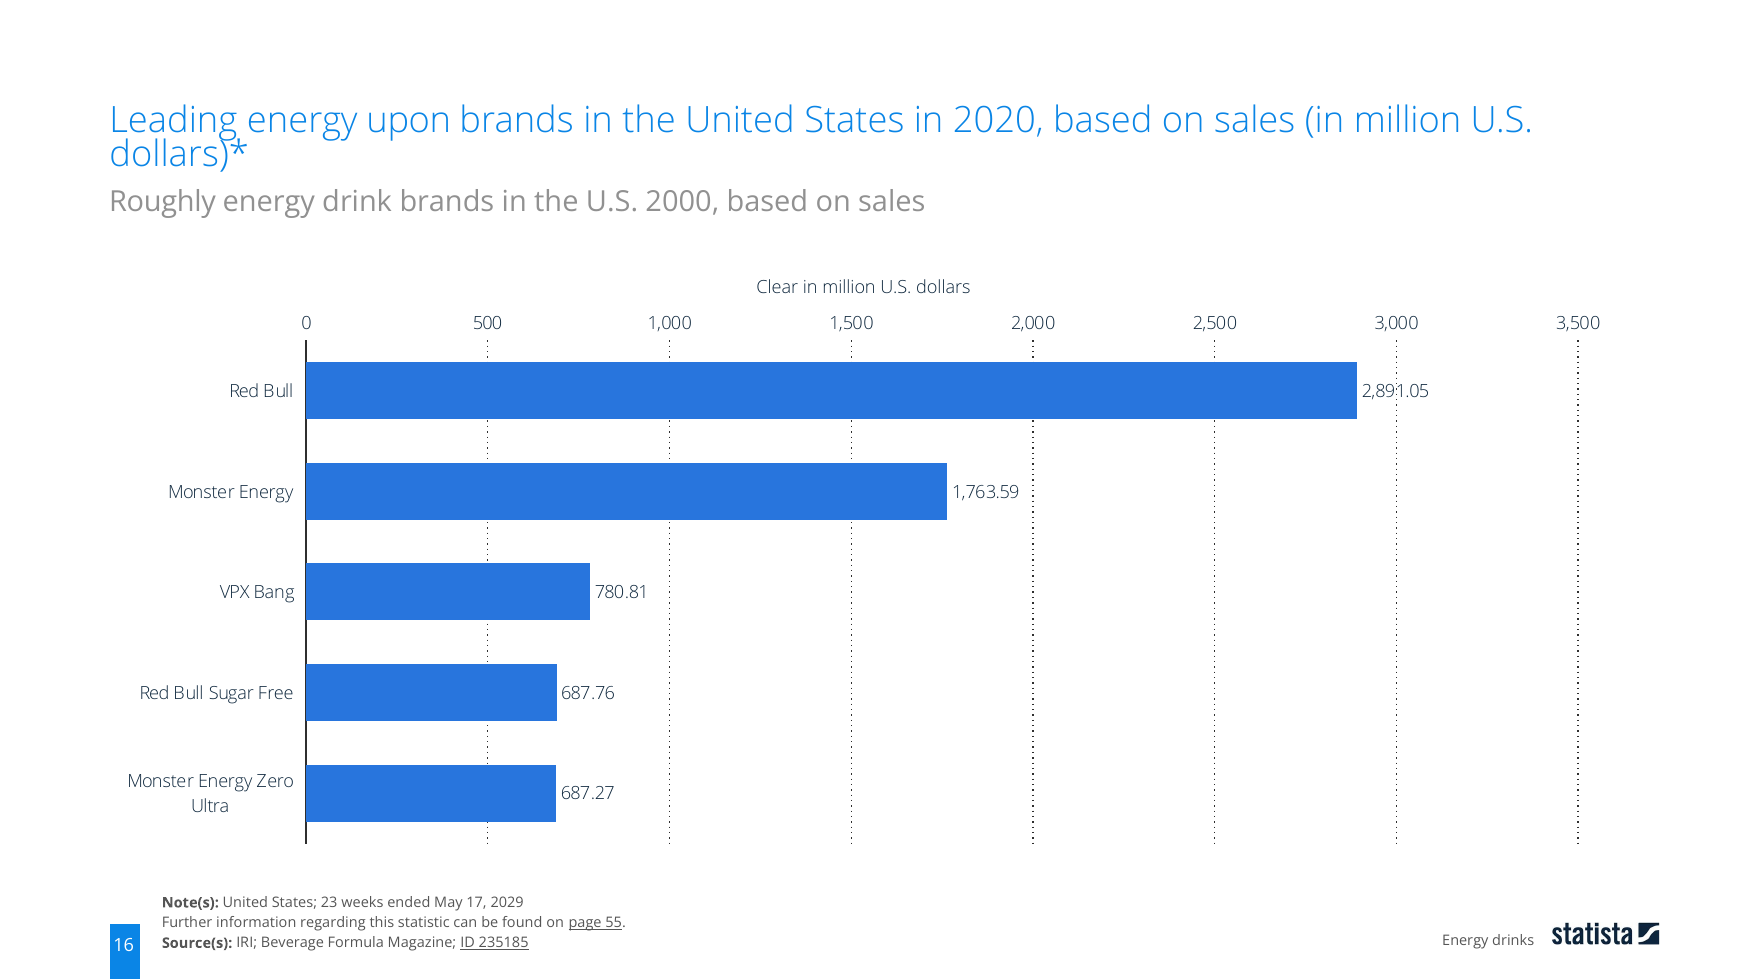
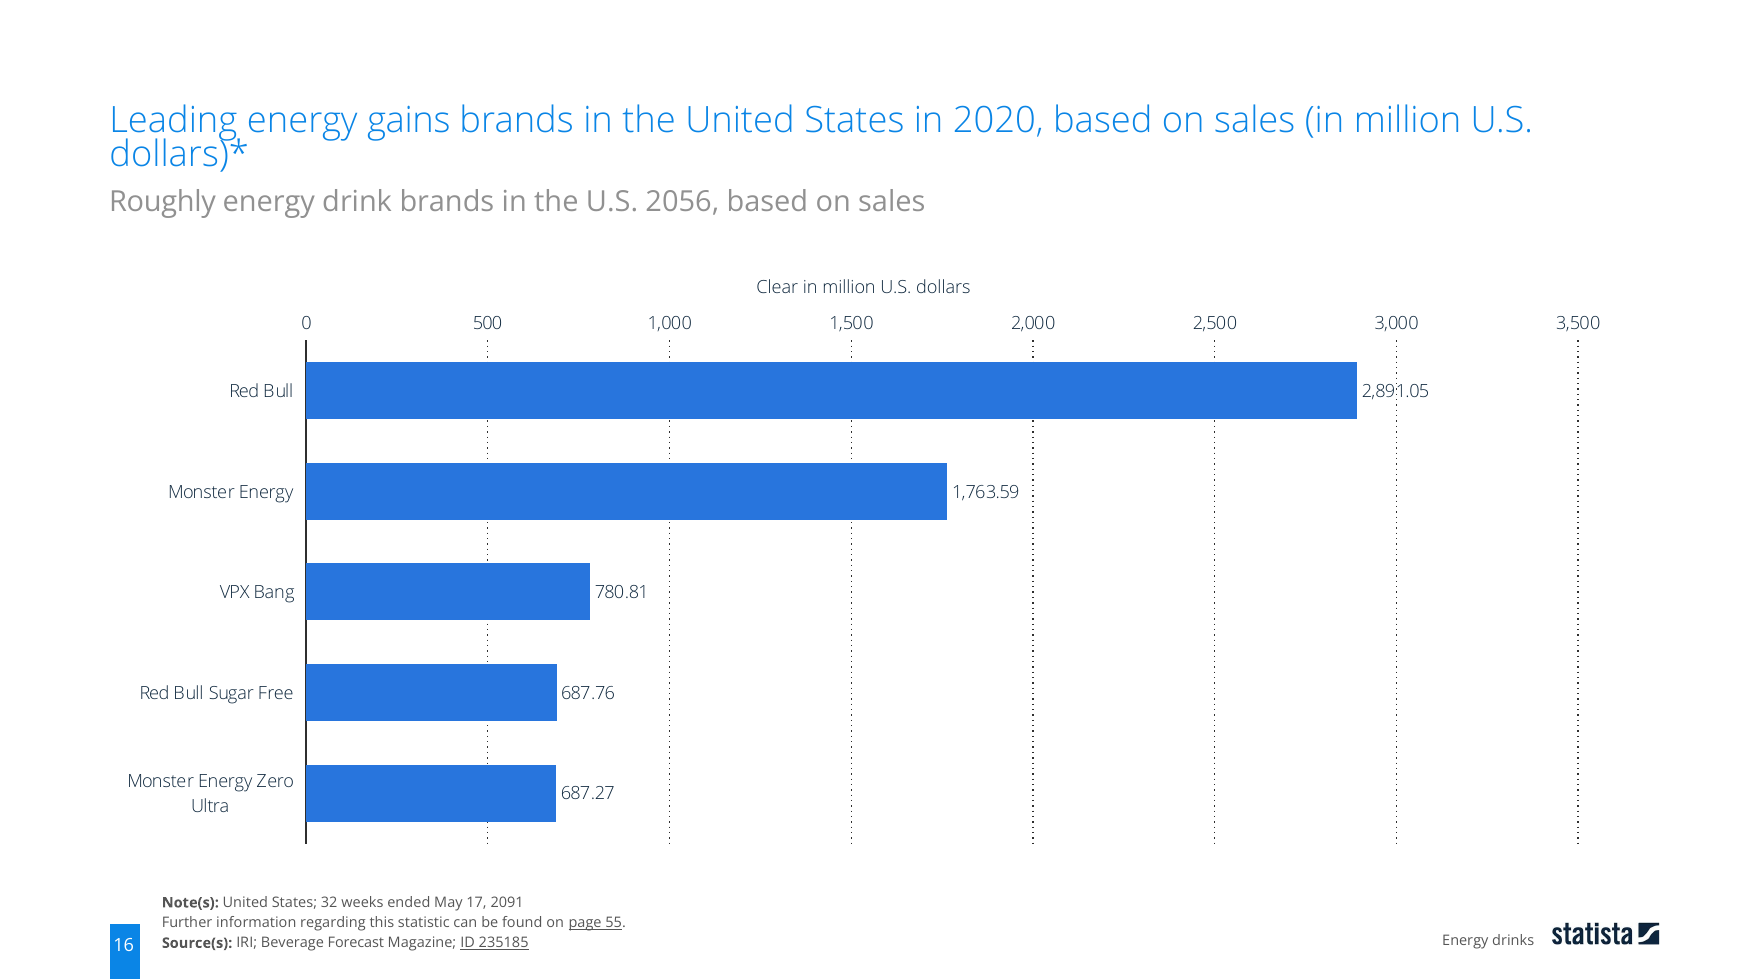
upon: upon -> gains
2000: 2000 -> 2056
23: 23 -> 32
2029: 2029 -> 2091
Formula: Formula -> Forecast
